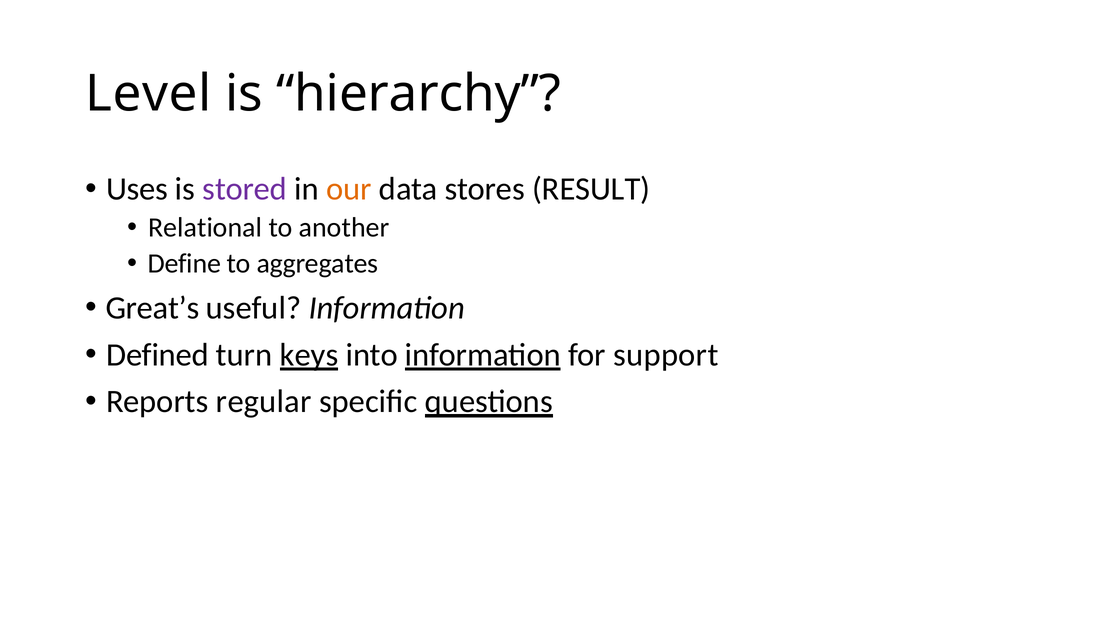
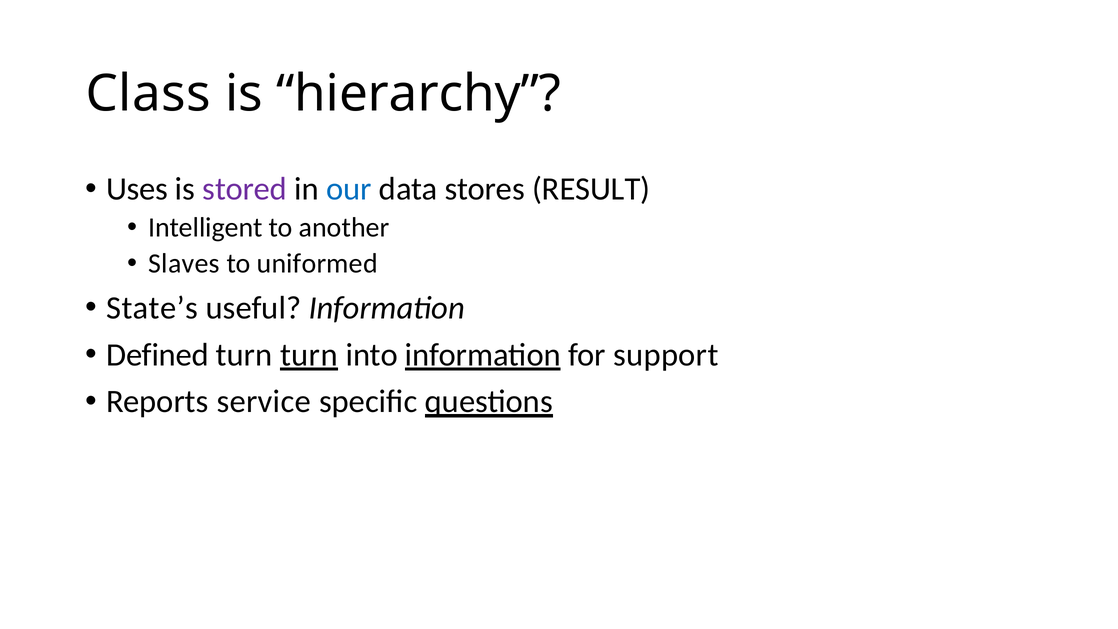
Level: Level -> Class
our colour: orange -> blue
Relational: Relational -> Intelligent
Define: Define -> Slaves
aggregates: aggregates -> uniformed
Great’s: Great’s -> State’s
turn keys: keys -> turn
regular: regular -> service
